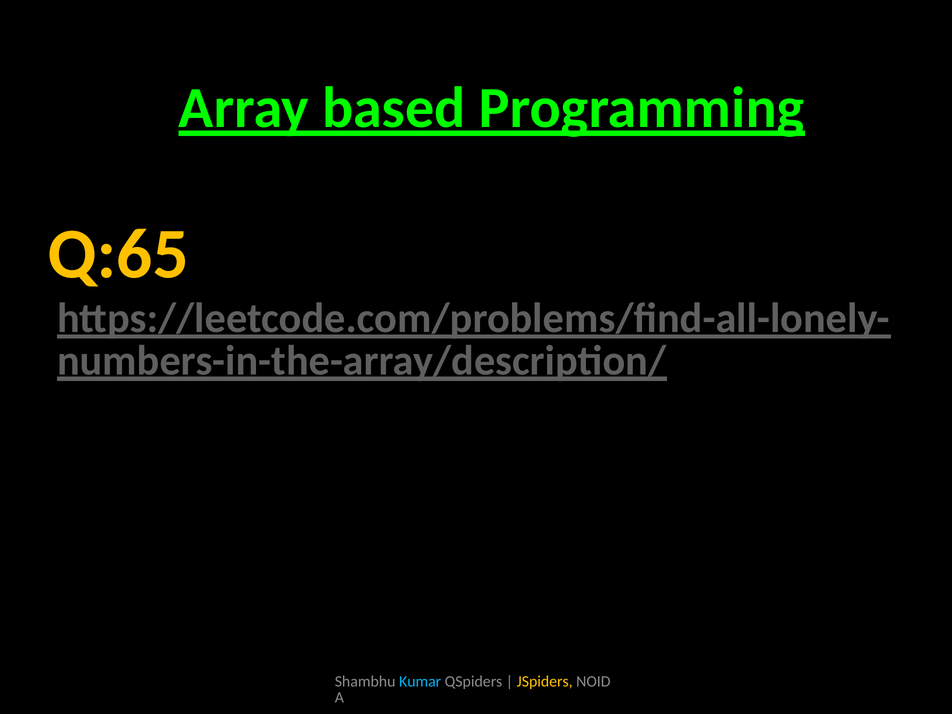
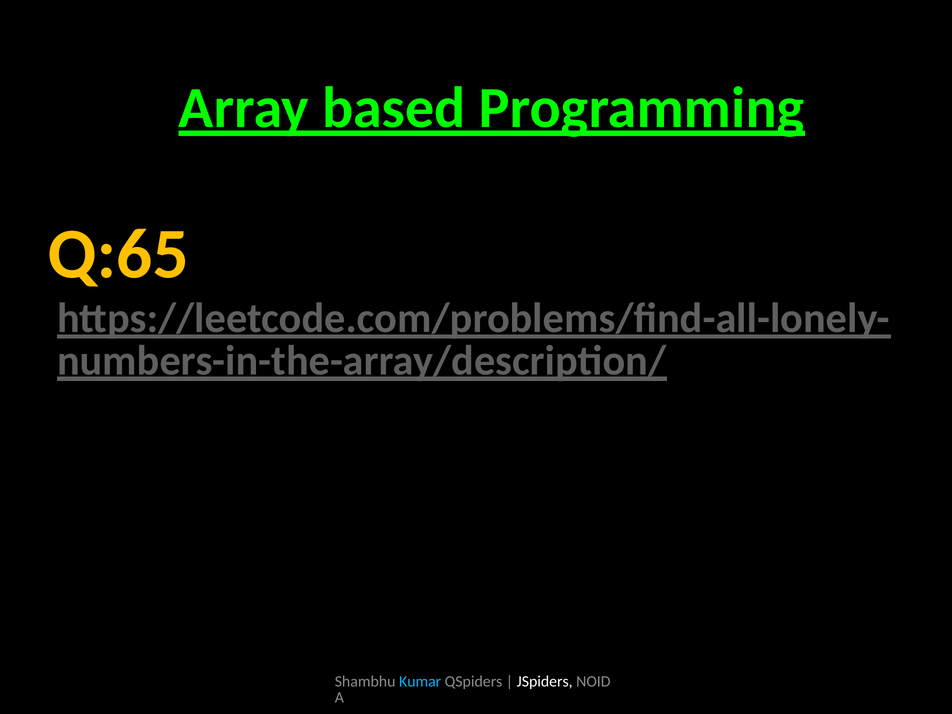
JSpiders colour: yellow -> white
